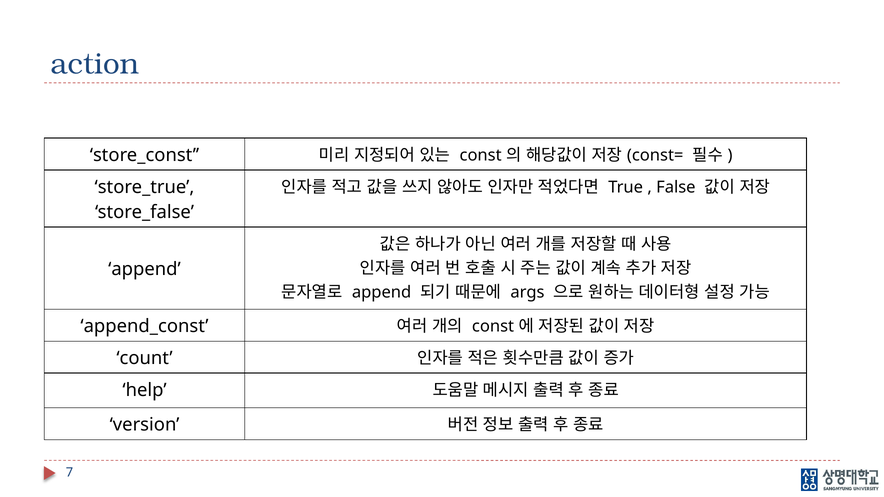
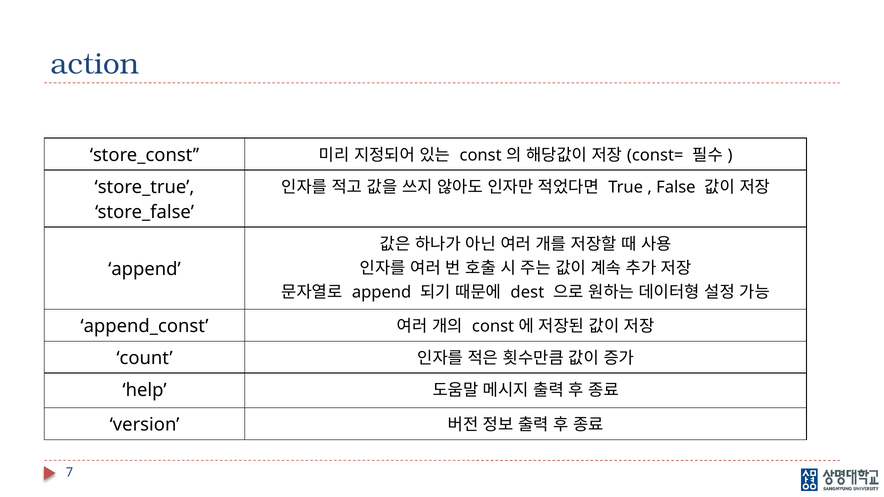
args: args -> dest
